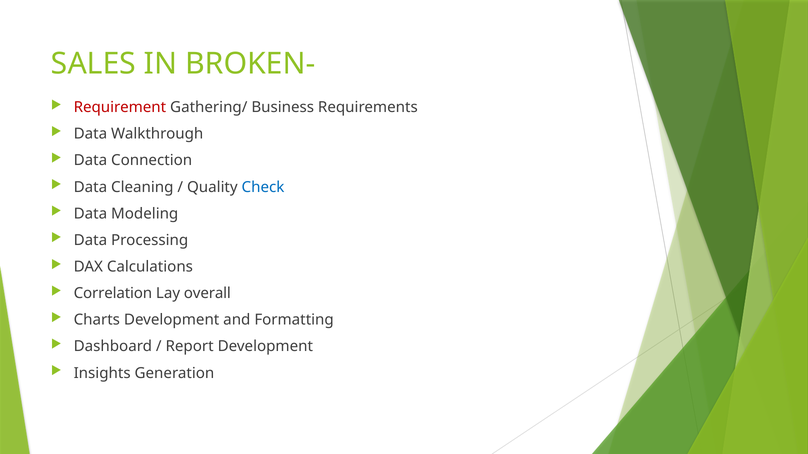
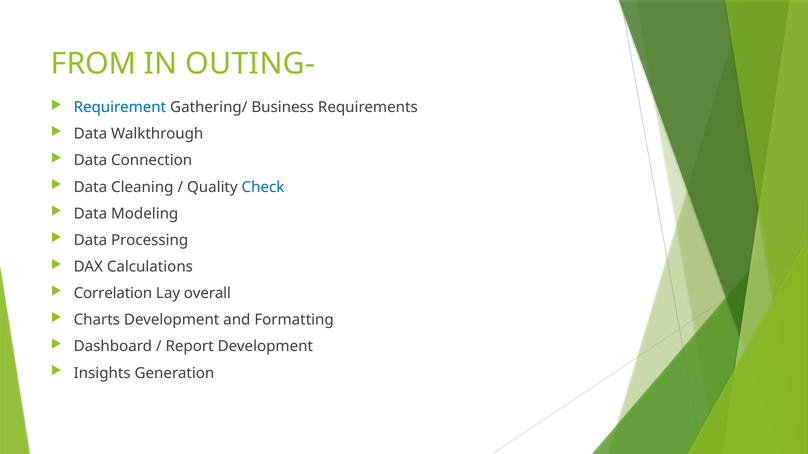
SALES: SALES -> FROM
BROKEN-: BROKEN- -> OUTING-
Requirement colour: red -> blue
